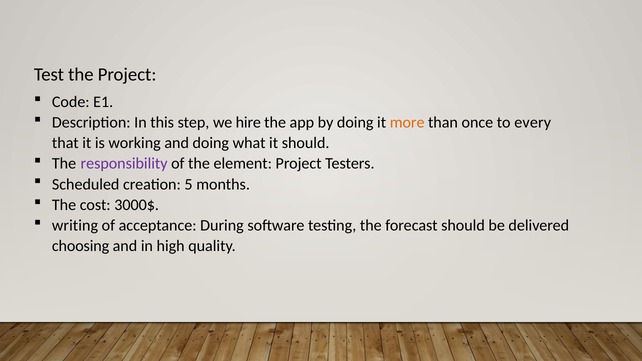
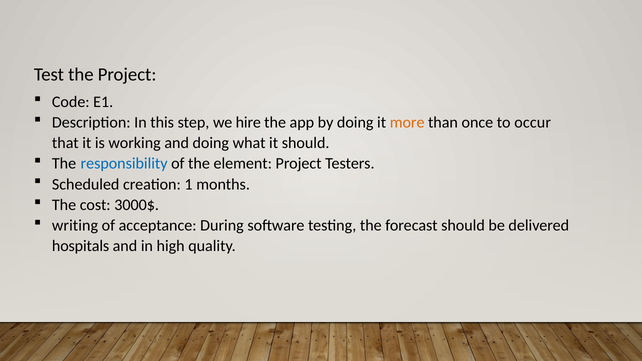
every: every -> occur
responsibility colour: purple -> blue
5: 5 -> 1
choosing: choosing -> hospitals
